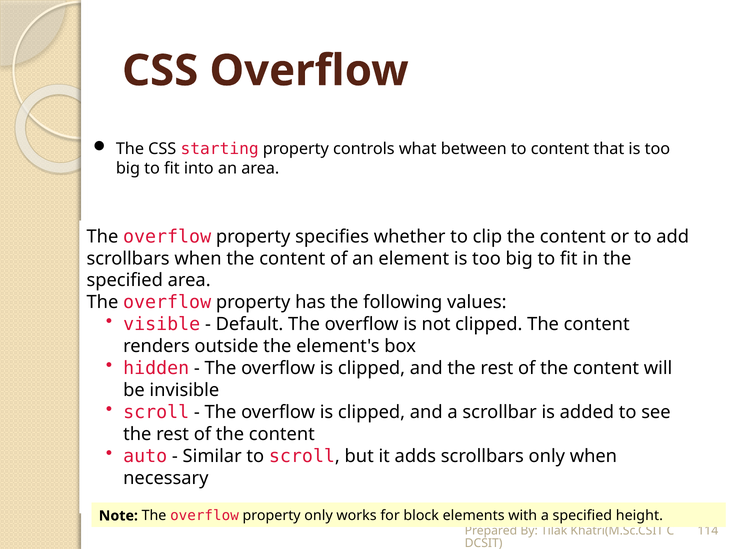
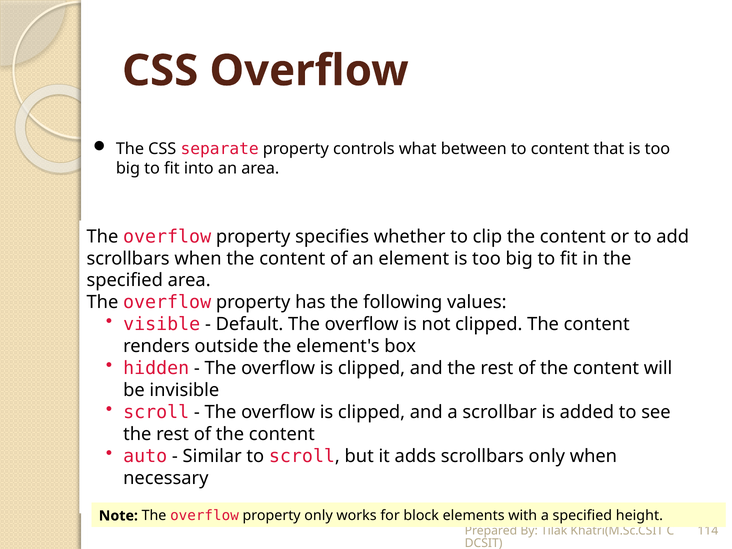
starting: starting -> separate
